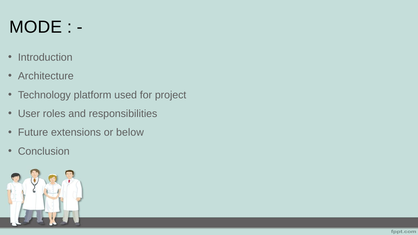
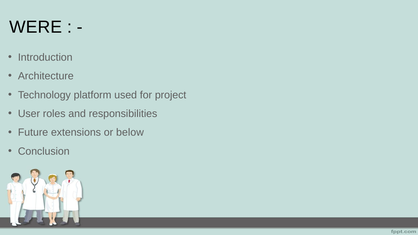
MODE: MODE -> WERE
